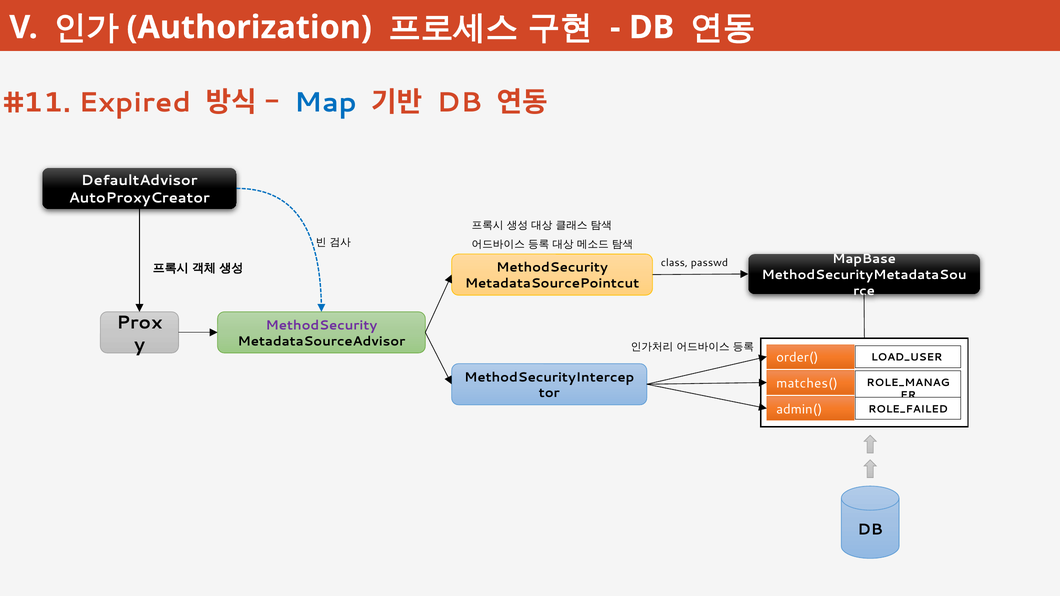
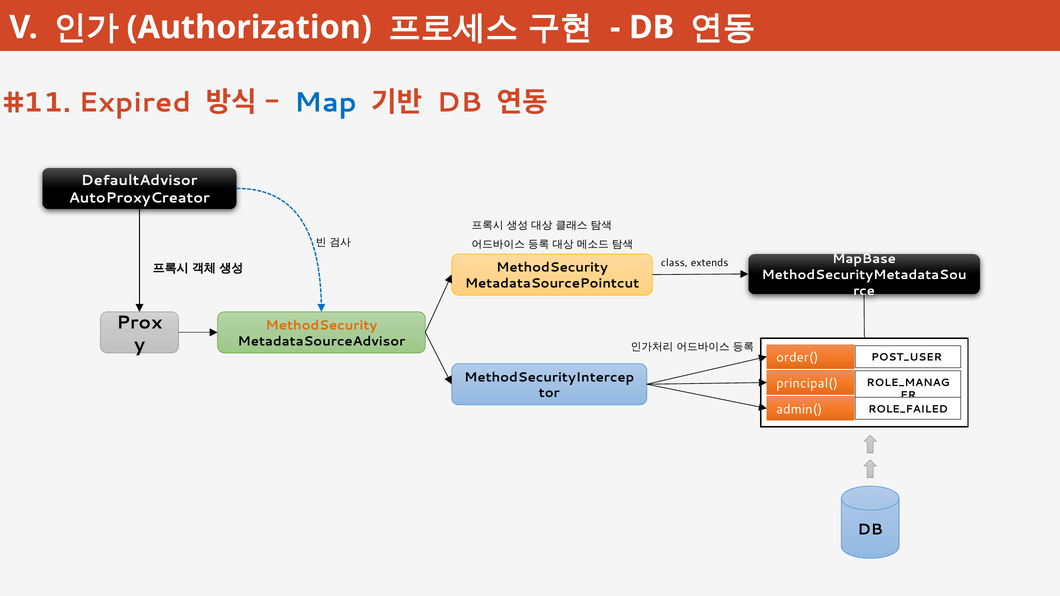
passwd: passwd -> extends
MethodSecurity at (321, 325) colour: purple -> orange
LOAD_USER: LOAD_USER -> POST_USER
matches(: matches( -> principal(
